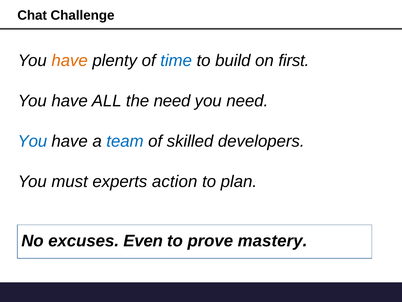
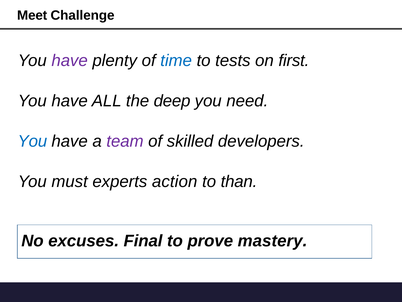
Chat: Chat -> Meet
have at (70, 61) colour: orange -> purple
build: build -> tests
the need: need -> deep
team colour: blue -> purple
plan: plan -> than
Even: Even -> Final
